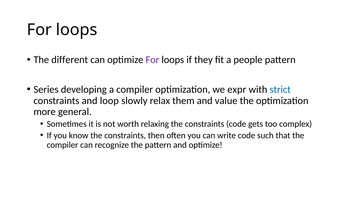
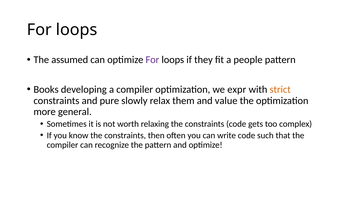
different: different -> assumed
Series: Series -> Books
strict colour: blue -> orange
loop: loop -> pure
